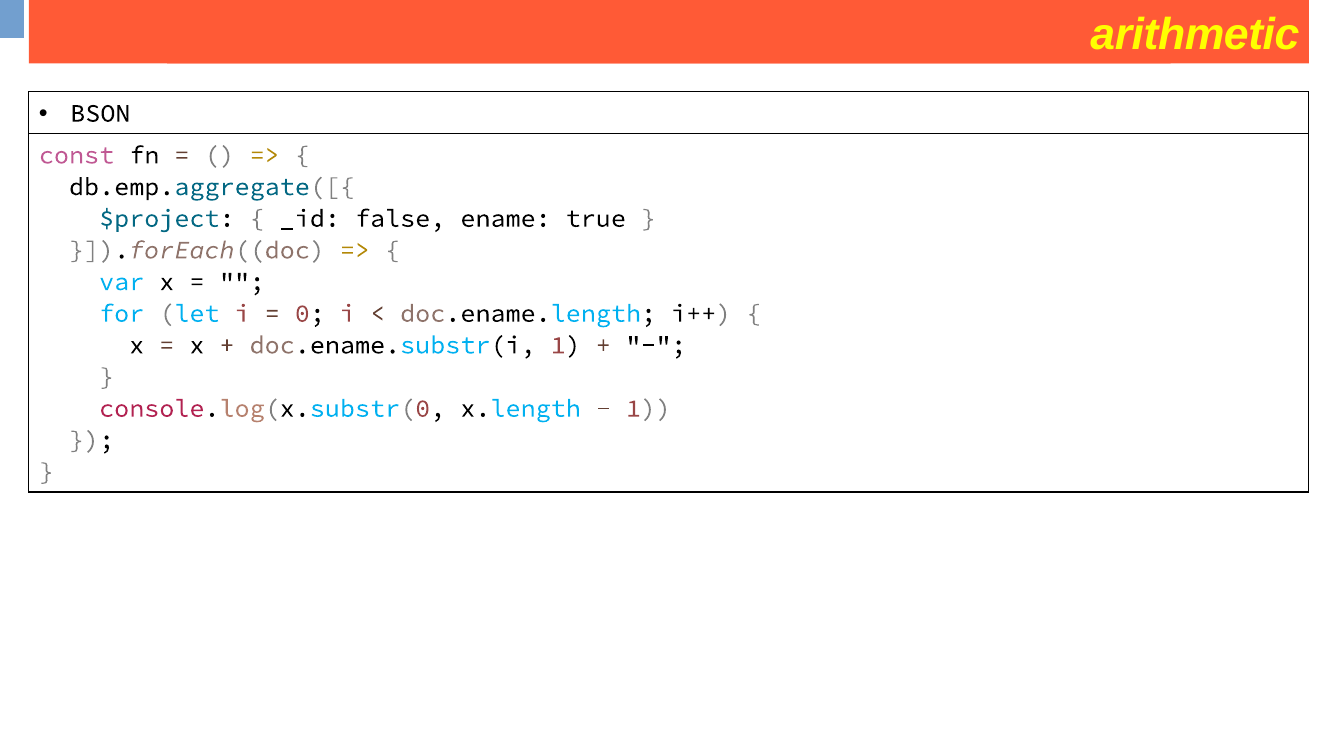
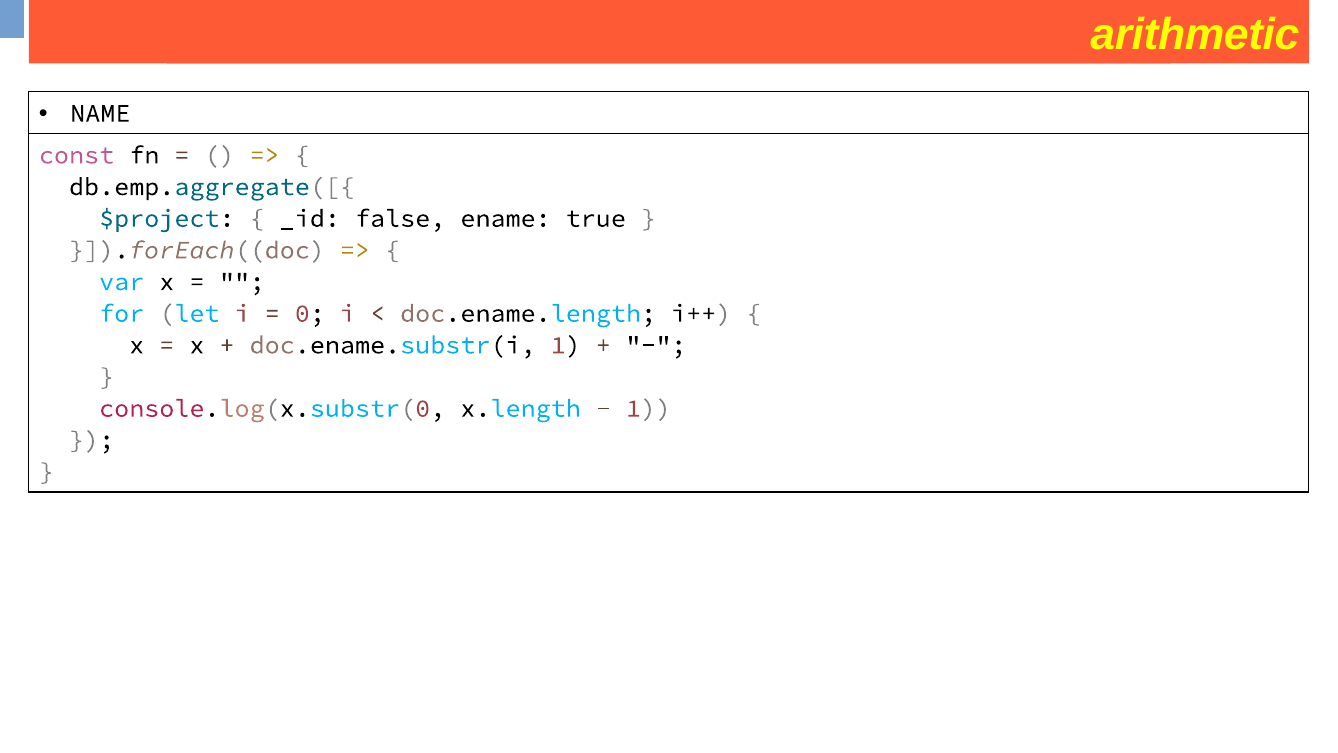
BSON: BSON -> NAME
